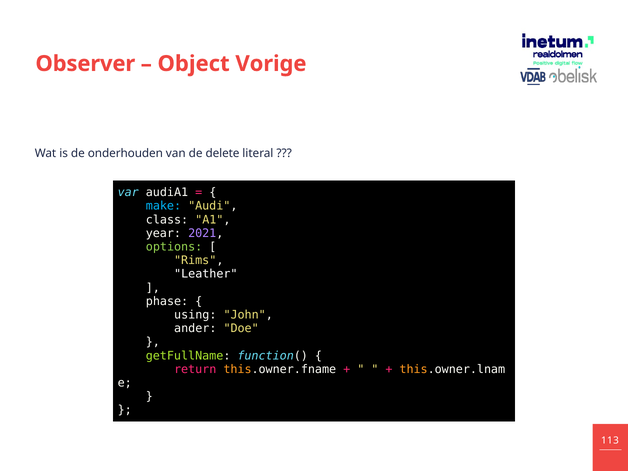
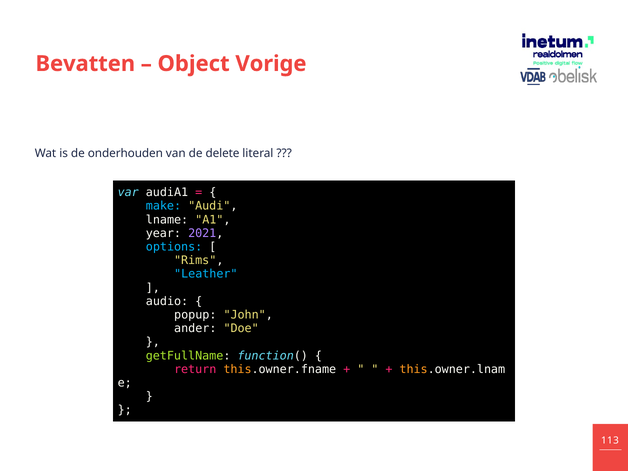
Observer: Observer -> Bevatten
class: class -> lname
options colour: light green -> light blue
Leather colour: white -> light blue
phase: phase -> audio
using: using -> popup
